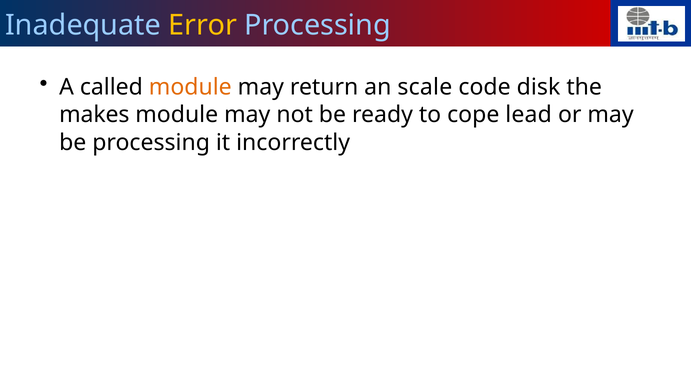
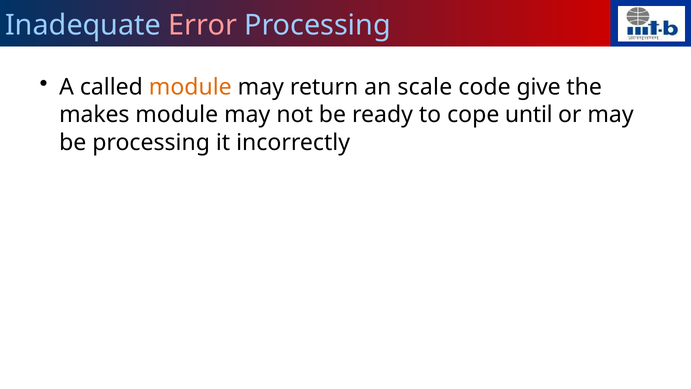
Error colour: yellow -> pink
disk: disk -> give
lead: lead -> until
